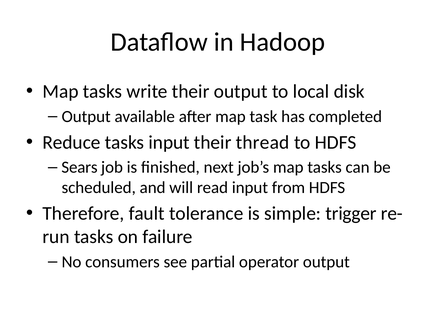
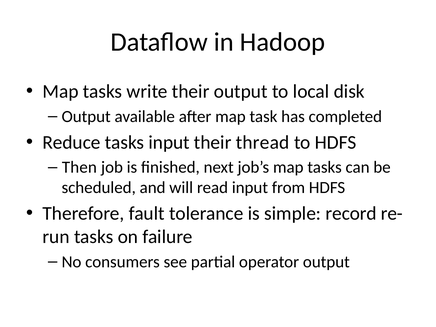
Sears: Sears -> Then
trigger: trigger -> record
